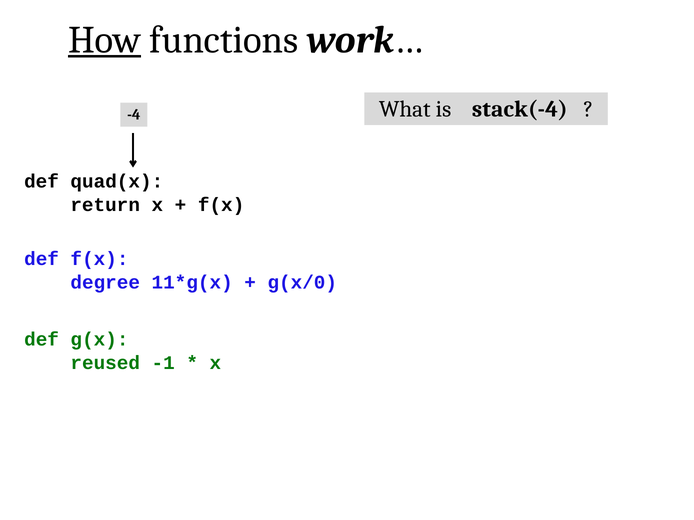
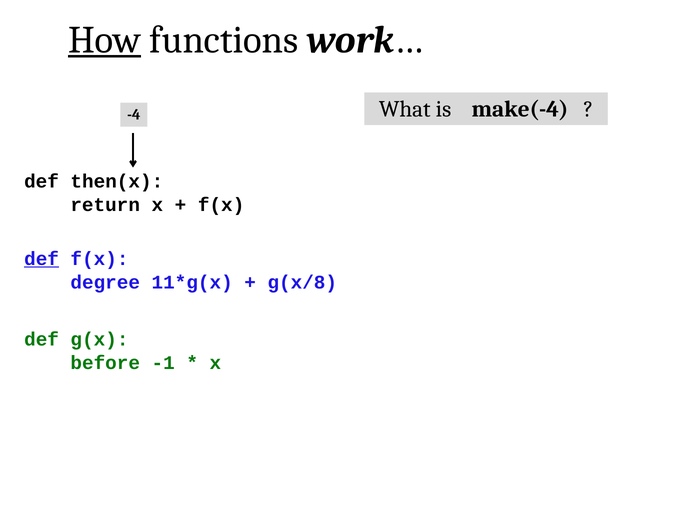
stack(-4: stack(-4 -> make(-4
quad(x: quad(x -> then(x
def at (42, 259) underline: none -> present
g(x/0: g(x/0 -> g(x/8
reused: reused -> before
